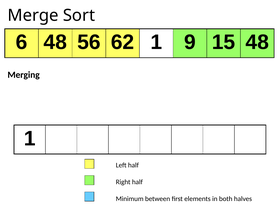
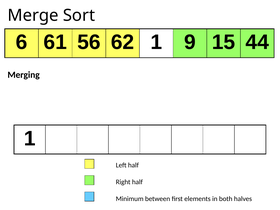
6 48: 48 -> 61
15 48: 48 -> 44
